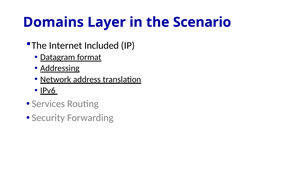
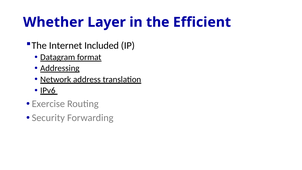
Domains: Domains -> Whether
Scenario: Scenario -> Efficient
Services: Services -> Exercise
